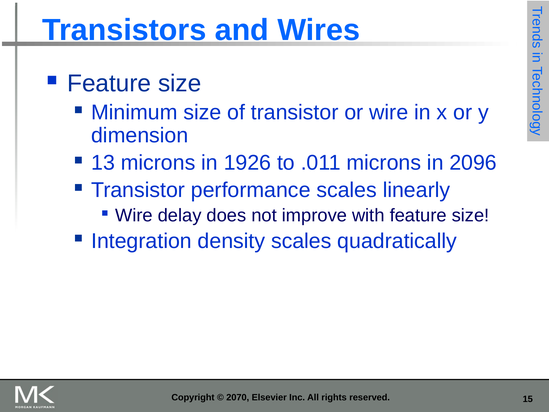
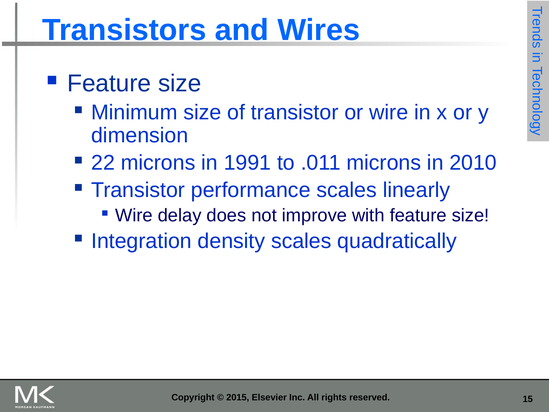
13: 13 -> 22
1926: 1926 -> 1991
2096: 2096 -> 2010
2070: 2070 -> 2015
